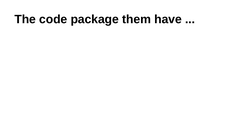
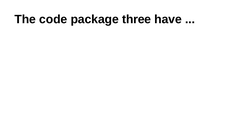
them: them -> three
